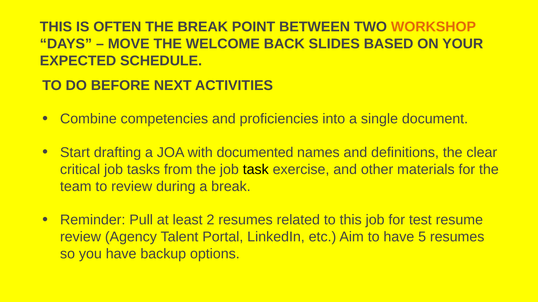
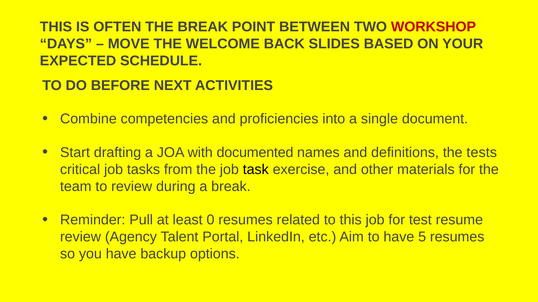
WORKSHOP colour: orange -> red
clear: clear -> tests
2: 2 -> 0
